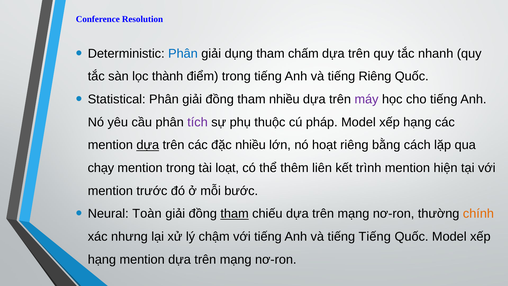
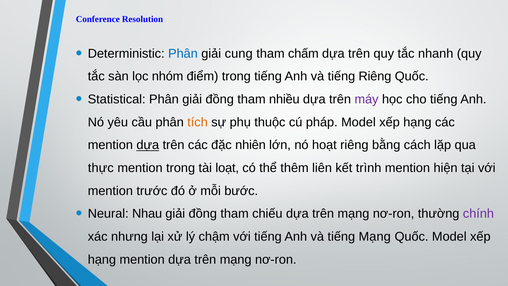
dụng: dụng -> cung
thành: thành -> nhóm
tích colour: purple -> orange
đặc nhiều: nhiều -> nhiên
chạy: chạy -> thực
Toàn: Toàn -> Nhau
tham at (235, 214) underline: present -> none
chính colour: orange -> purple
tiếng Tiếng: Tiếng -> Mạng
